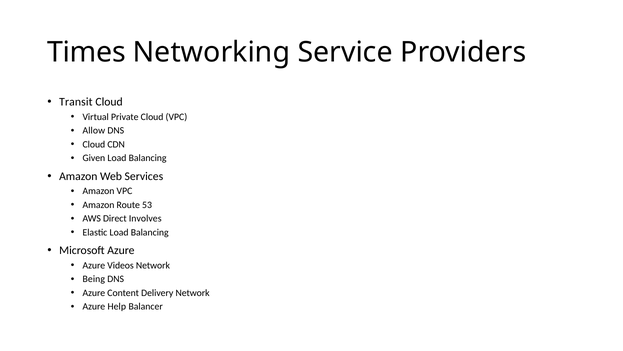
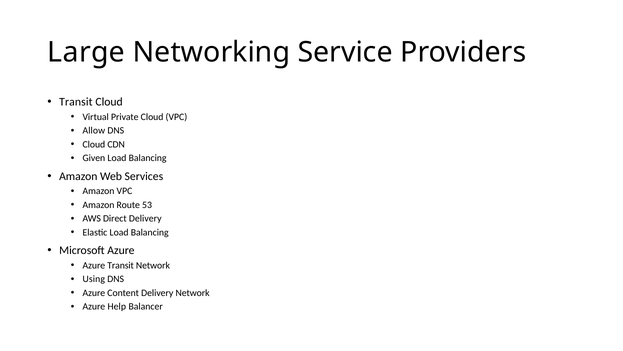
Times: Times -> Large
Direct Involves: Involves -> Delivery
Azure Videos: Videos -> Transit
Being: Being -> Using
